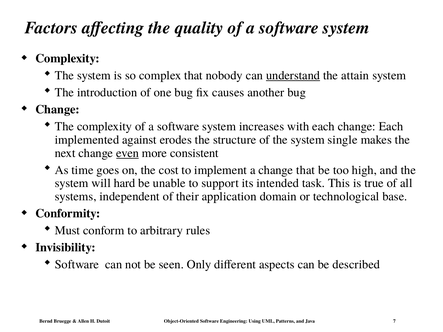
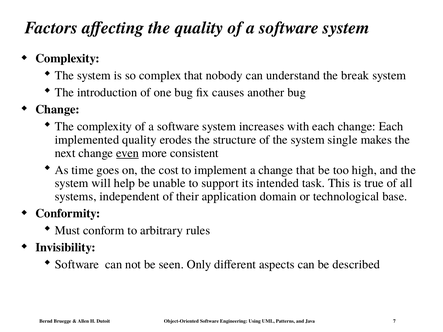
understand underline: present -> none
attain: attain -> break
implemented against: against -> quality
hard: hard -> help
